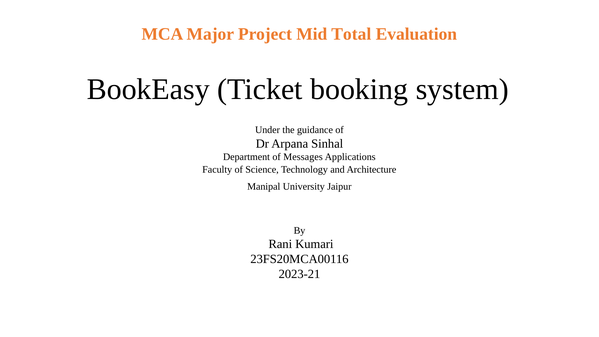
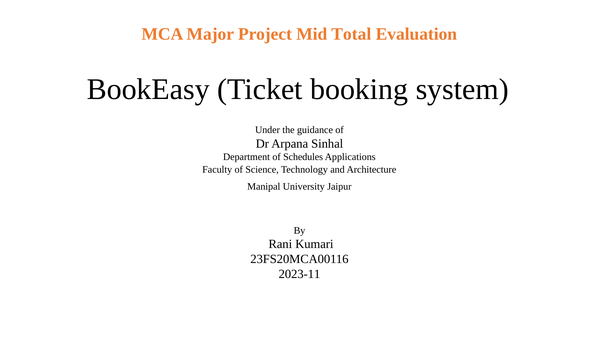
Messages: Messages -> Schedules
2023-21: 2023-21 -> 2023-11
